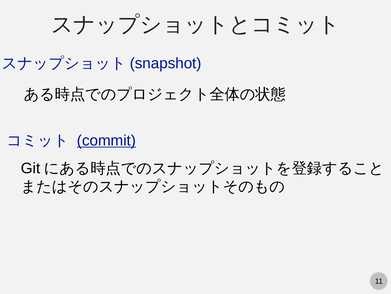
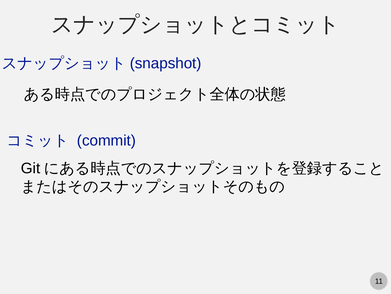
commit underline: present -> none
